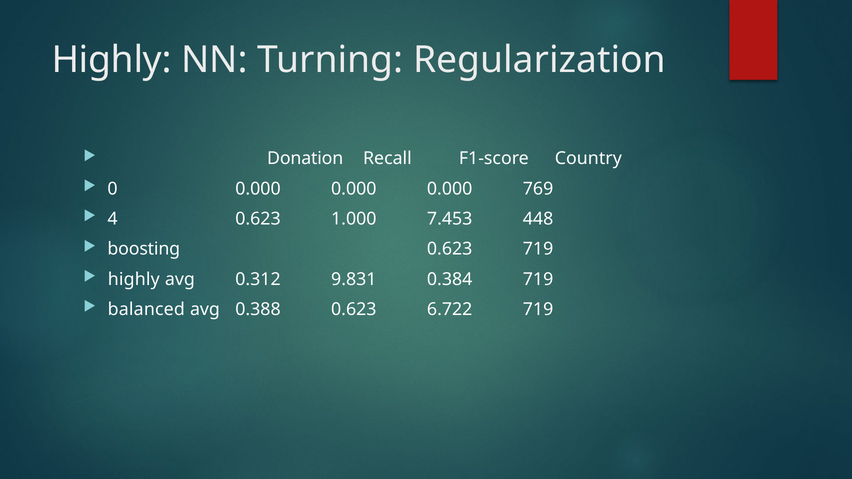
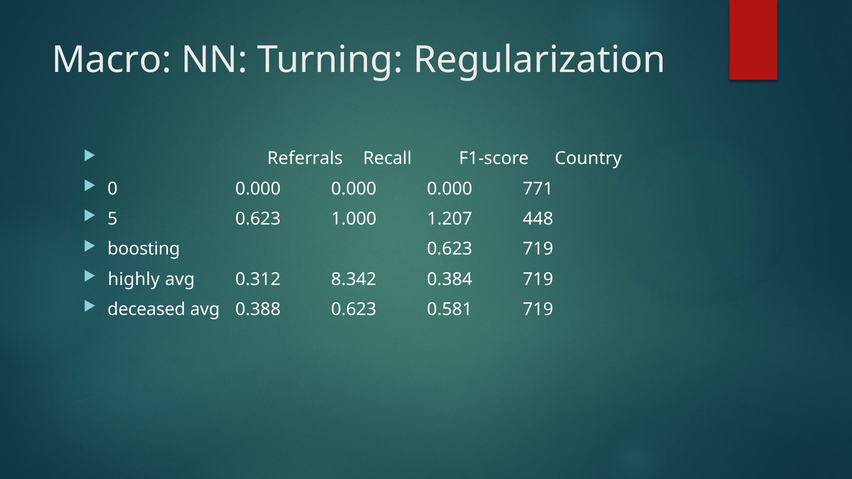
Highly at (112, 60): Highly -> Macro
Donation: Donation -> Referrals
769: 769 -> 771
4: 4 -> 5
7.453: 7.453 -> 1.207
9.831: 9.831 -> 8.342
balanced: balanced -> deceased
6.722: 6.722 -> 0.581
